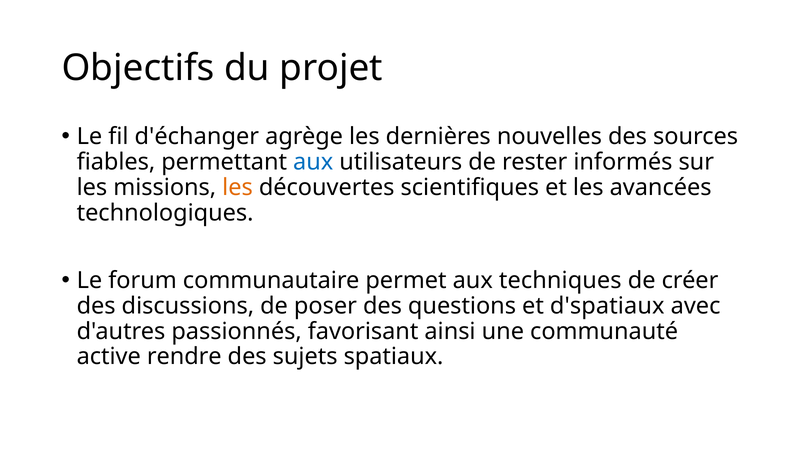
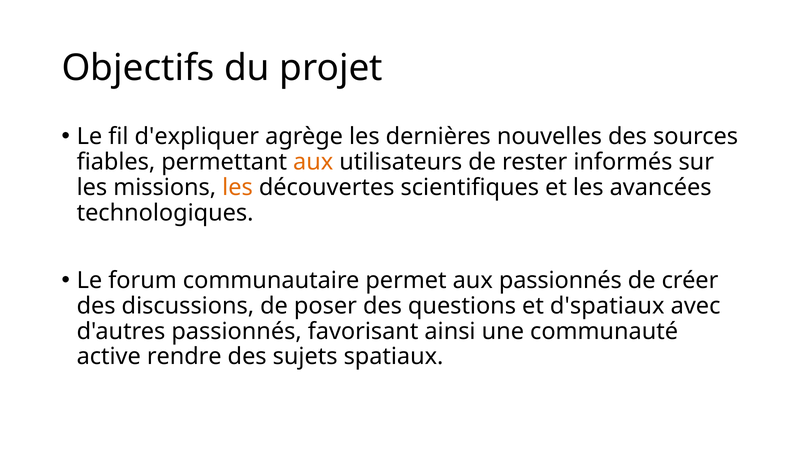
d'échanger: d'échanger -> d'expliquer
aux at (313, 162) colour: blue -> orange
aux techniques: techniques -> passionnés
